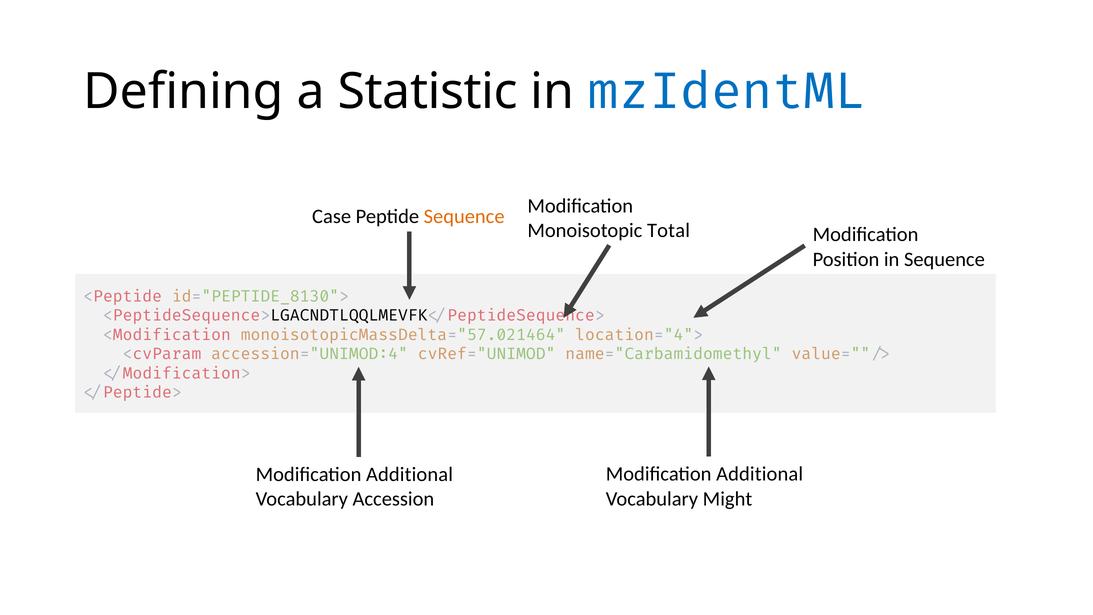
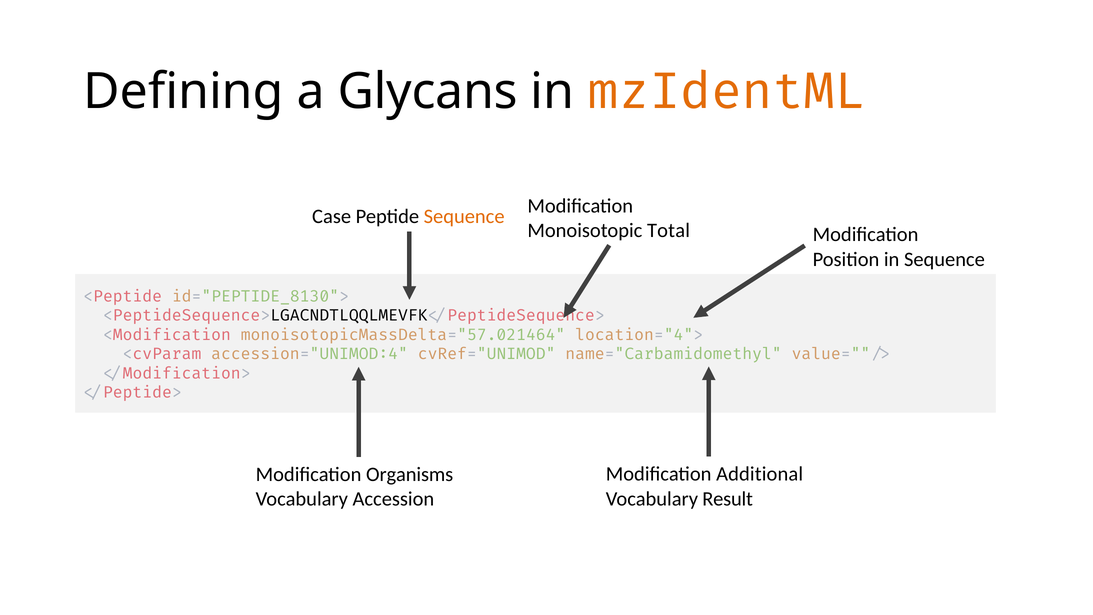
Statistic: Statistic -> Glycans
mzIdentML colour: blue -> orange
Additional at (410, 474): Additional -> Organisms
Might: Might -> Result
